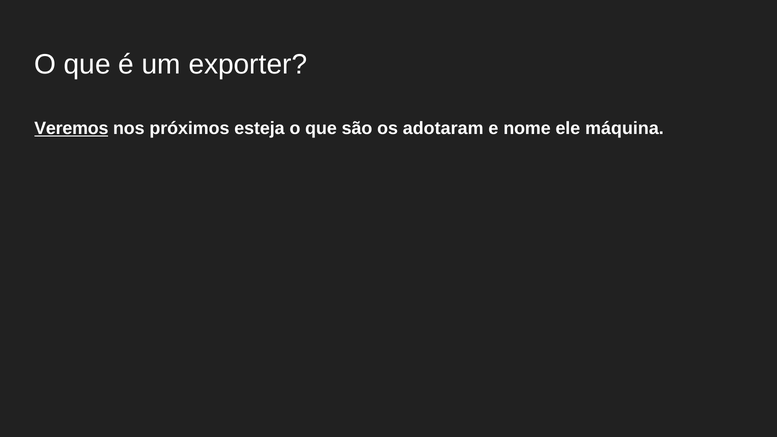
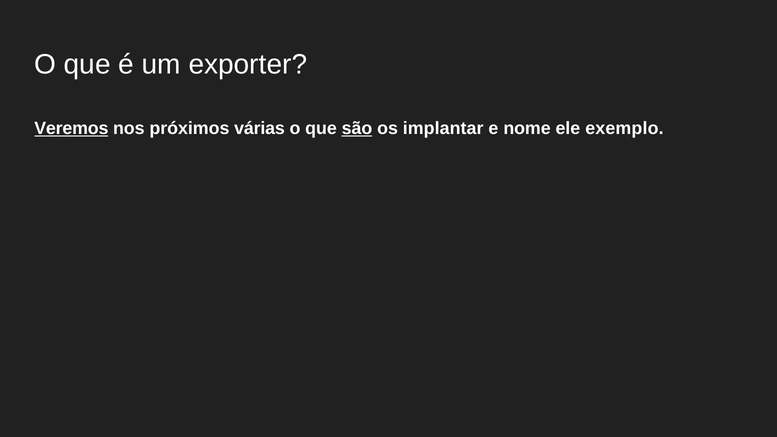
esteja: esteja -> várias
são underline: none -> present
adotaram: adotaram -> implantar
máquina: máquina -> exemplo
